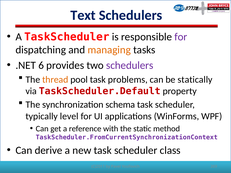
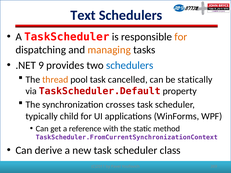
for at (181, 37) colour: purple -> orange
6: 6 -> 9
schedulers at (130, 65) colour: purple -> blue
problems: problems -> cancelled
schema: schema -> crosses
level: level -> child
